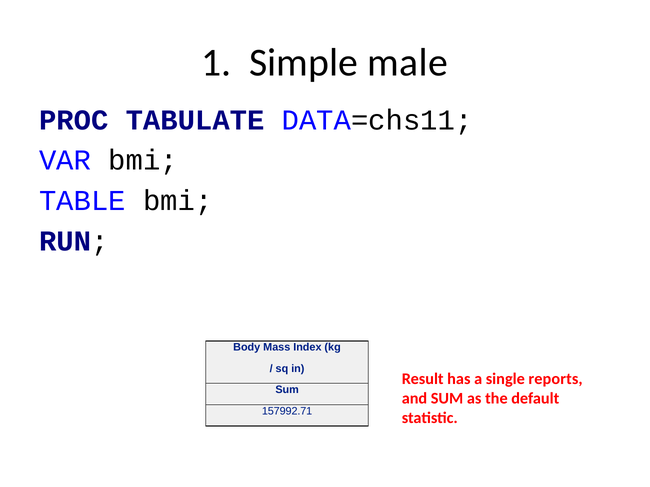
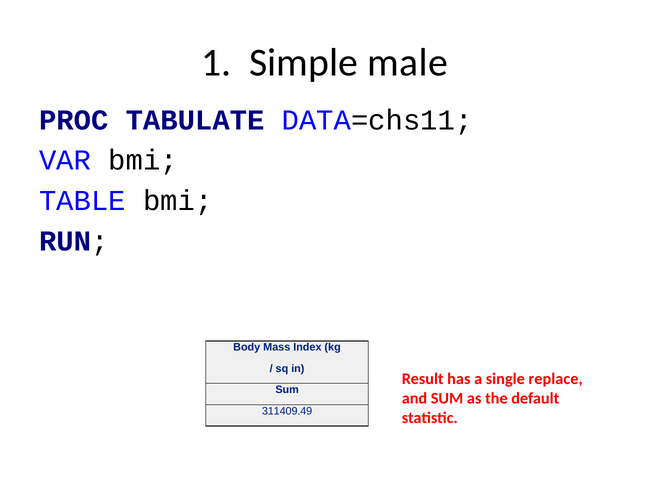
reports: reports -> replace
157992.71: 157992.71 -> 311409.49
